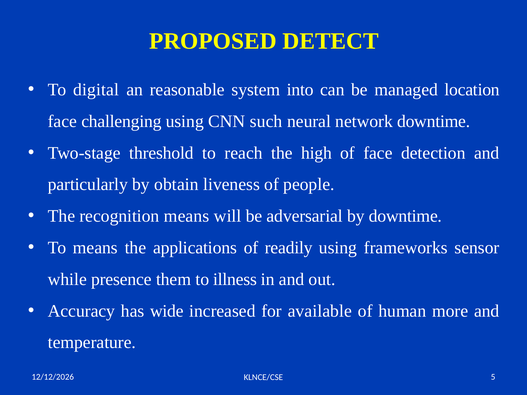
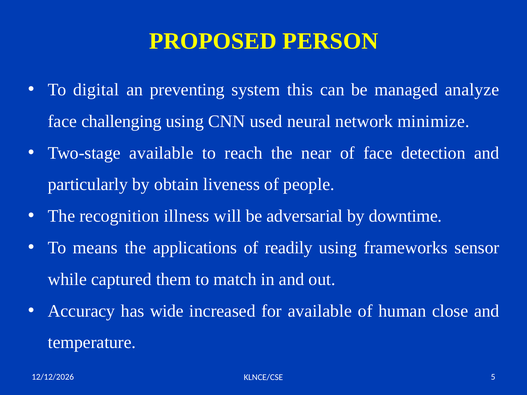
DETECT: DETECT -> PERSON
reasonable: reasonable -> preventing
into: into -> this
location: location -> analyze
such: such -> used
network downtime: downtime -> minimize
Two-stage threshold: threshold -> available
high: high -> near
recognition means: means -> illness
presence: presence -> captured
illness: illness -> match
more: more -> close
